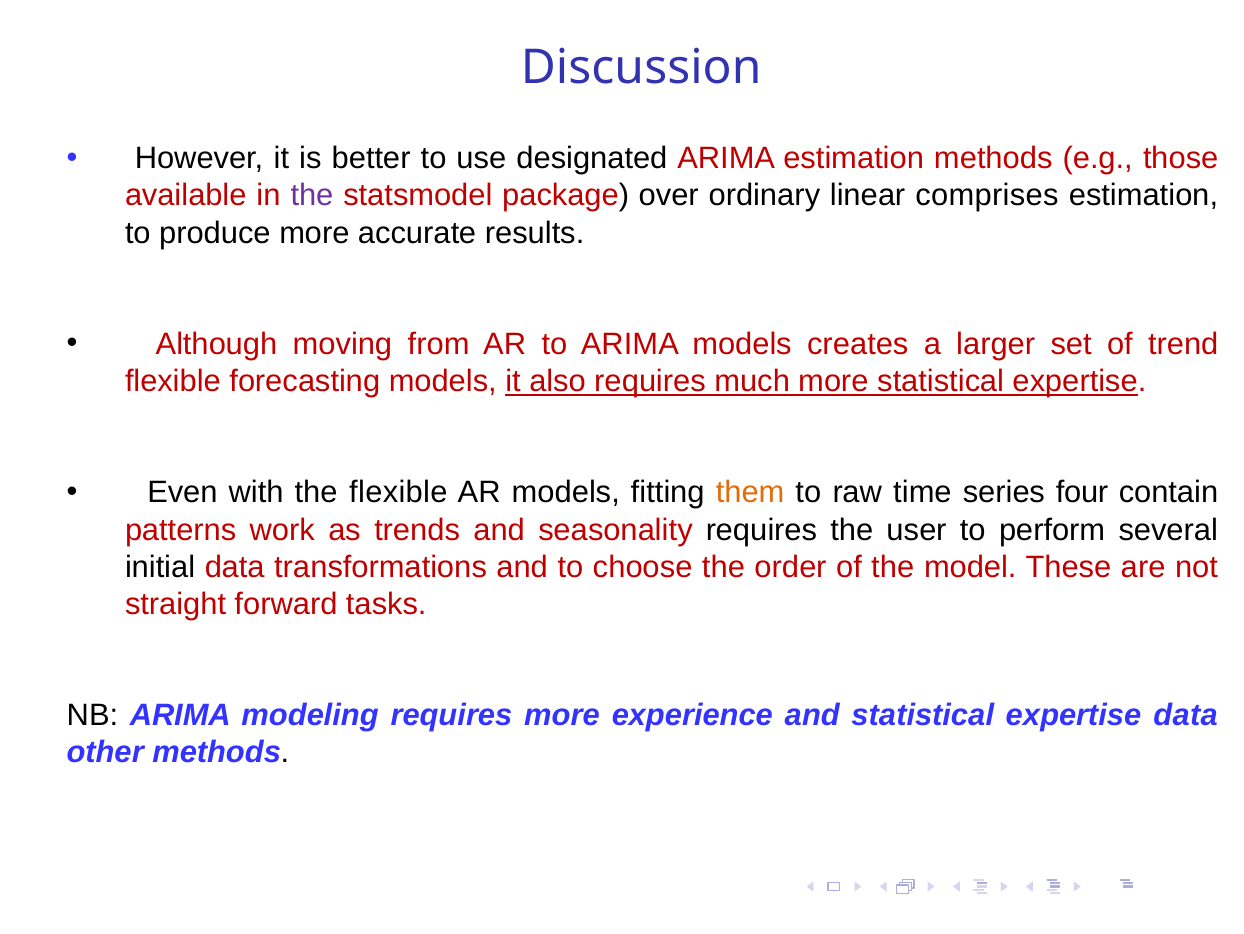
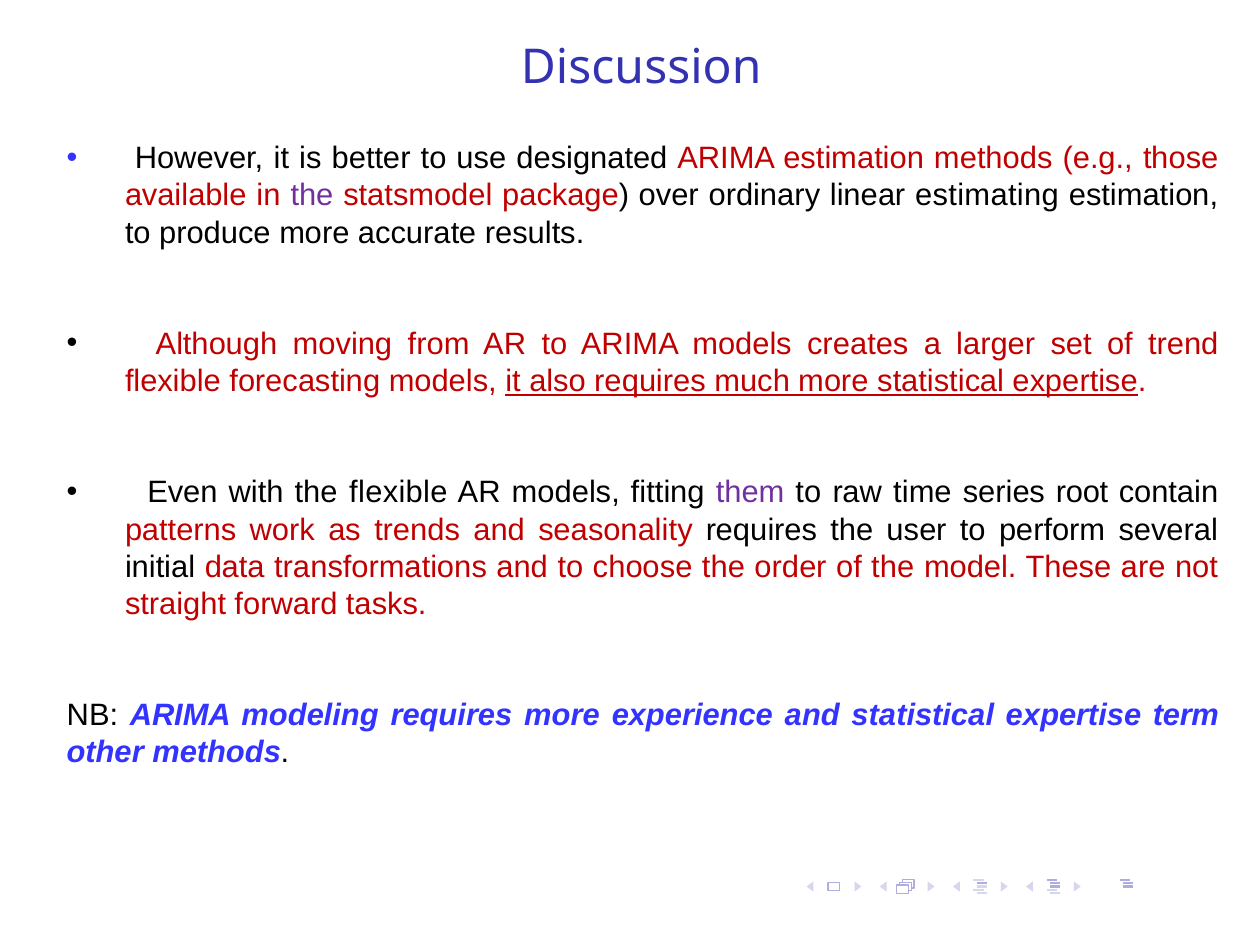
comprises: comprises -> estimating
them colour: orange -> purple
four: four -> root
expertise data: data -> term
